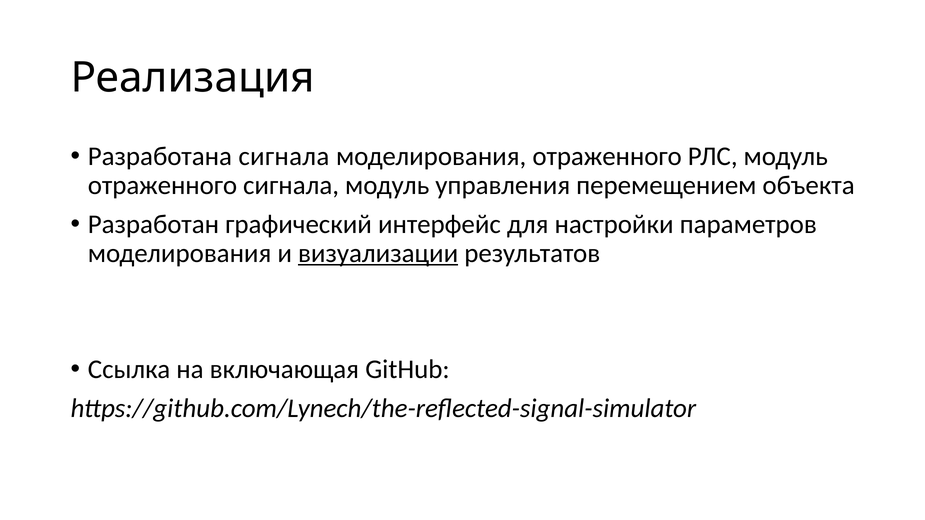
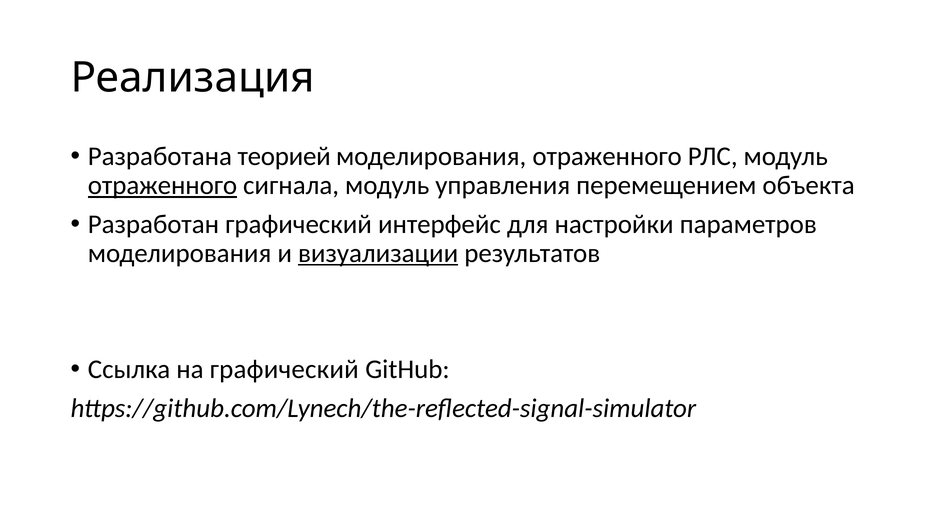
Разработана сигнала: сигнала -> теорией
отраженного at (163, 186) underline: none -> present
на включающая: включающая -> графический
